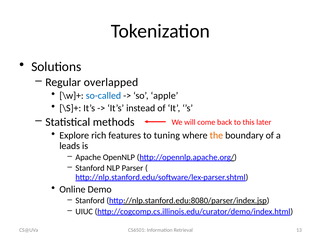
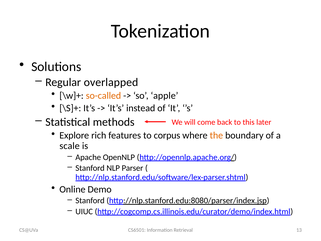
so-called colour: blue -> orange
tuning: tuning -> corpus
leads: leads -> scale
